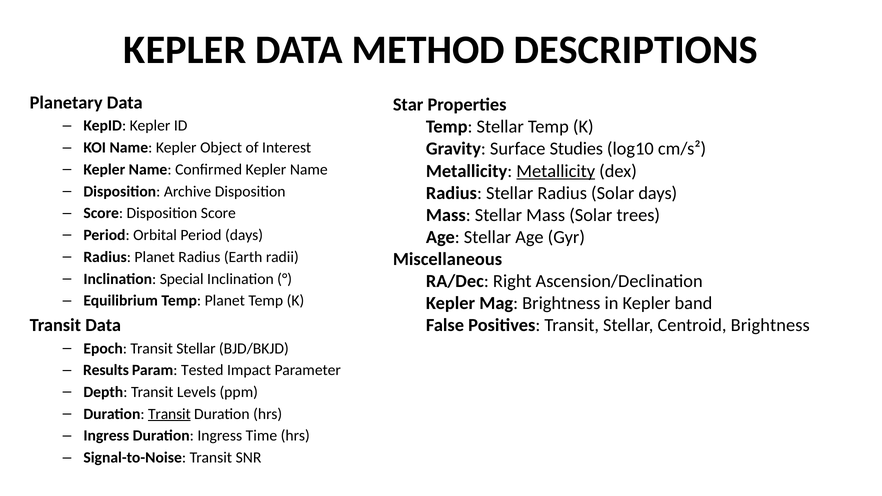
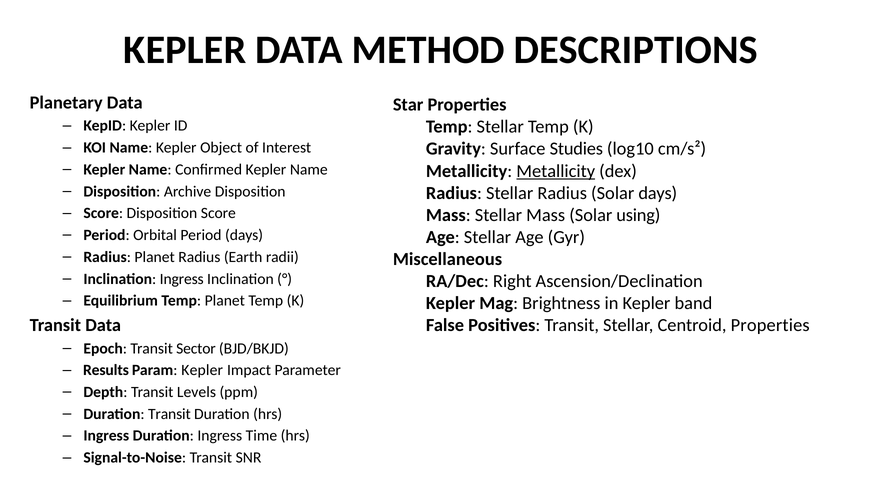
trees: trees -> using
Inclination Special: Special -> Ingress
Centroid Brightness: Brightness -> Properties
Epoch Transit Stellar: Stellar -> Sector
Param Tested: Tested -> Kepler
Transit at (169, 414) underline: present -> none
